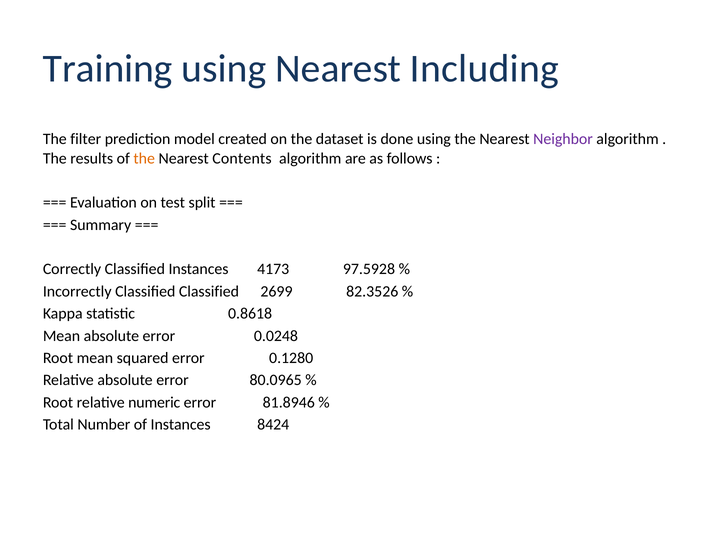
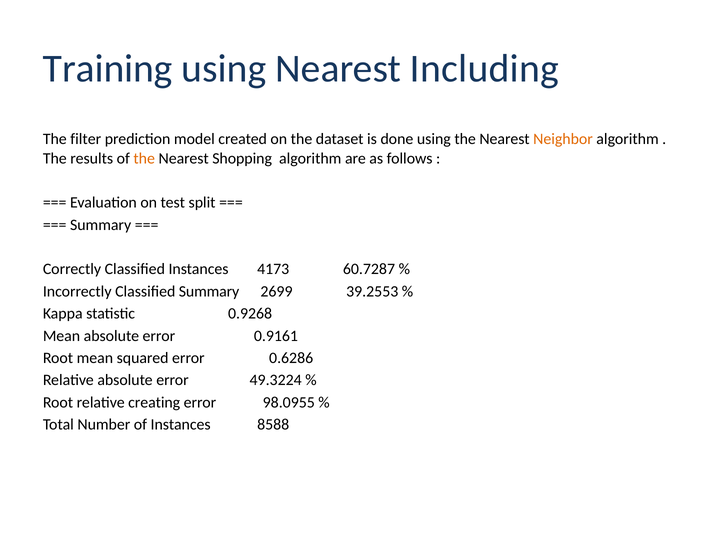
Neighbor colour: purple -> orange
Contents: Contents -> Shopping
97.5928: 97.5928 -> 60.7287
Classified Classified: Classified -> Summary
82.3526: 82.3526 -> 39.2553
0.8618: 0.8618 -> 0.9268
0.0248: 0.0248 -> 0.9161
0.1280: 0.1280 -> 0.6286
80.0965: 80.0965 -> 49.3224
numeric: numeric -> creating
81.8946: 81.8946 -> 98.0955
8424: 8424 -> 8588
